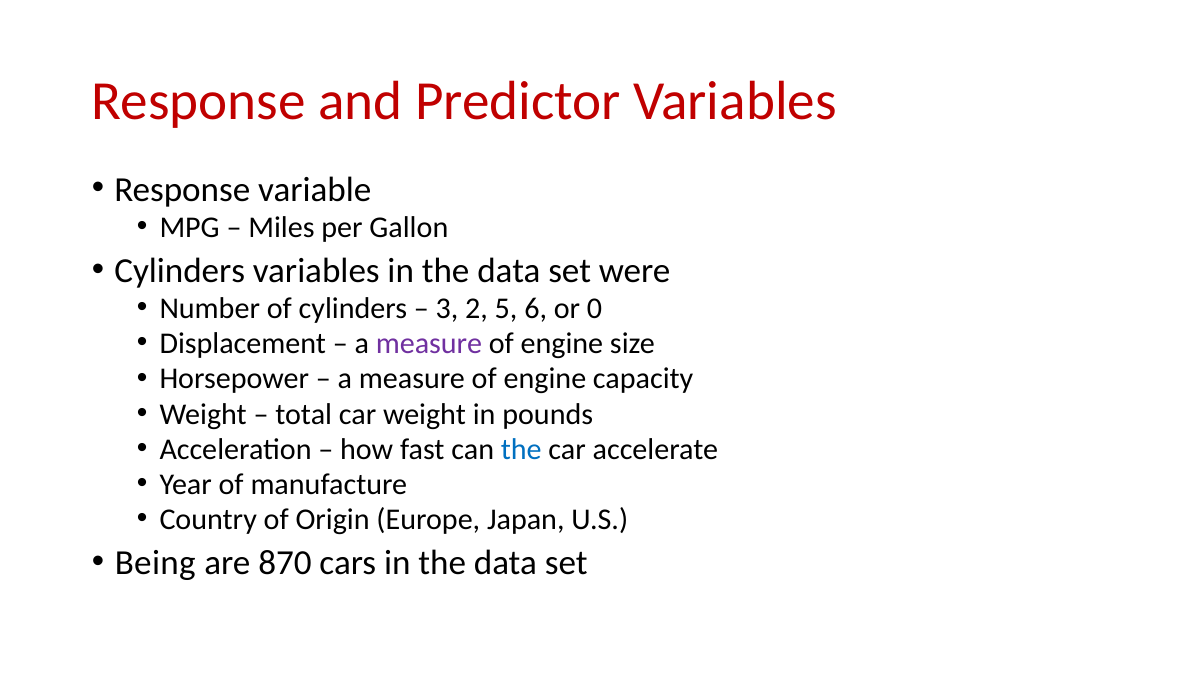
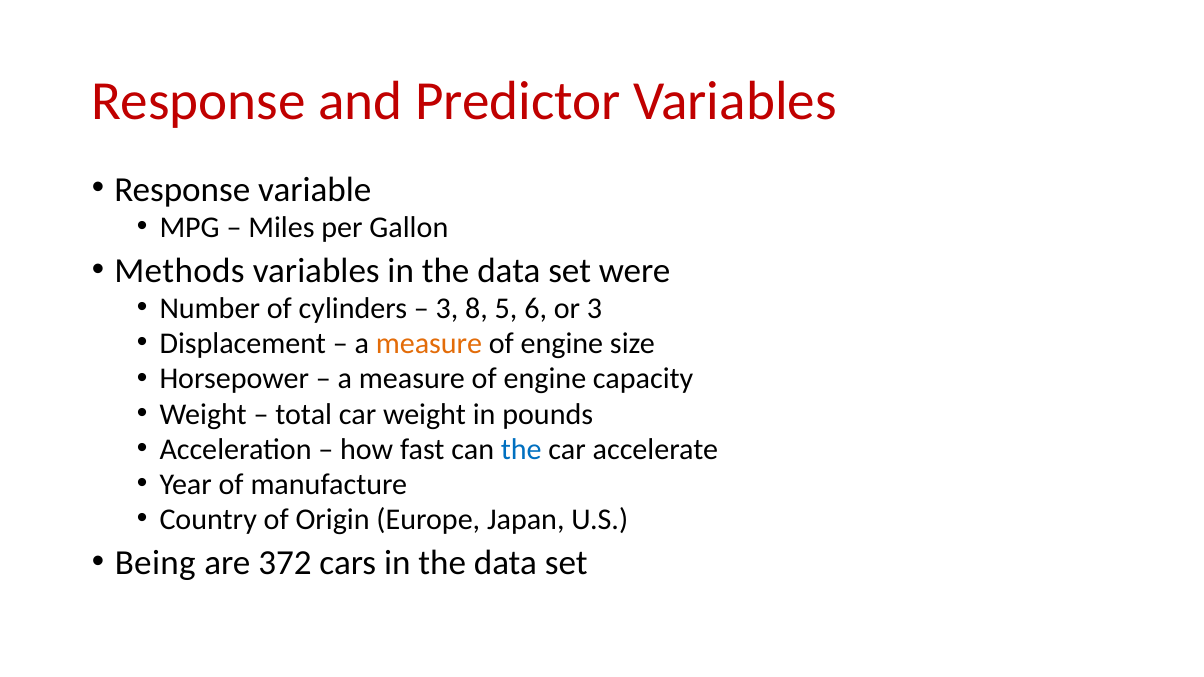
Cylinders at (180, 271): Cylinders -> Methods
2: 2 -> 8
or 0: 0 -> 3
measure at (429, 344) colour: purple -> orange
870: 870 -> 372
